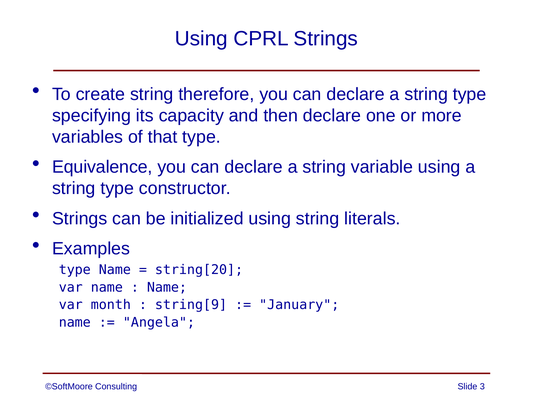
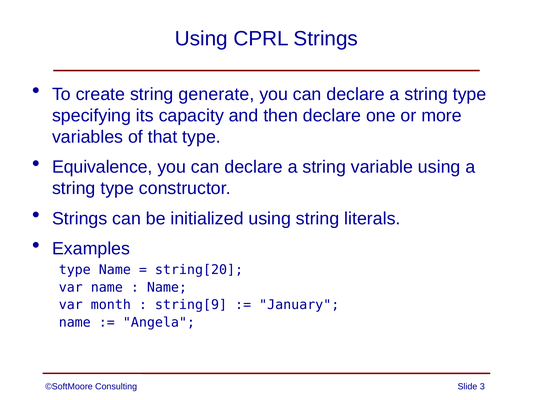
therefore: therefore -> generate
